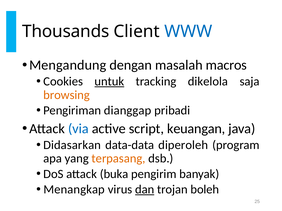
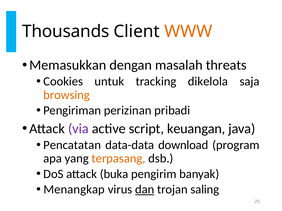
WWW colour: blue -> orange
Mengandung: Mengandung -> Memasukkan
macros: macros -> threats
untuk underline: present -> none
dianggap: dianggap -> perizinan
via colour: blue -> purple
Didasarkan: Didasarkan -> Pencatatan
diperoleh: diperoleh -> download
boleh: boleh -> saling
